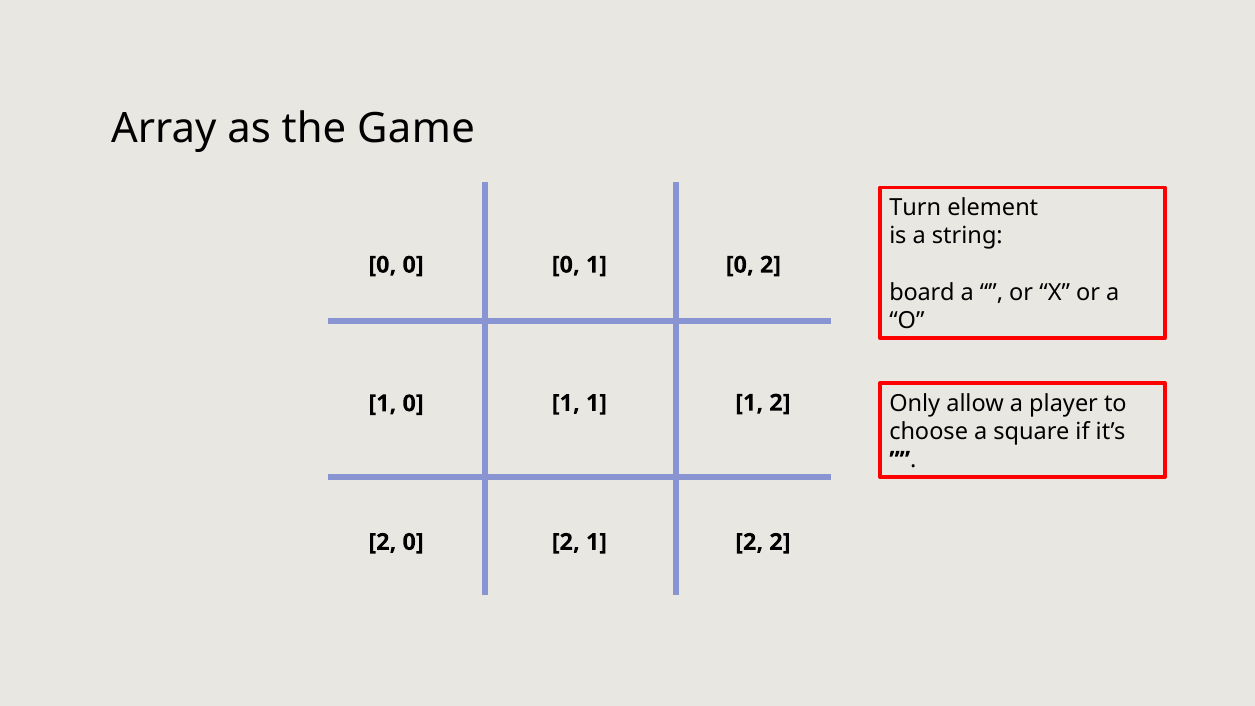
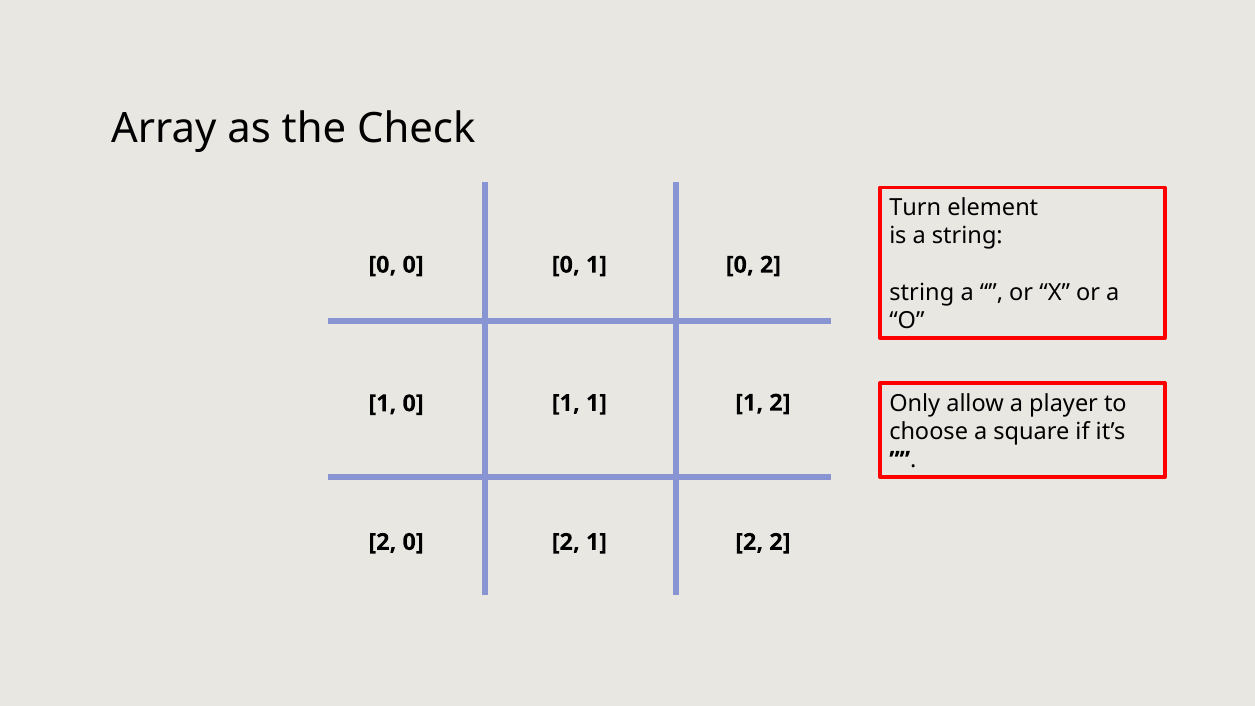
Game: Game -> Check
board at (922, 293): board -> string
